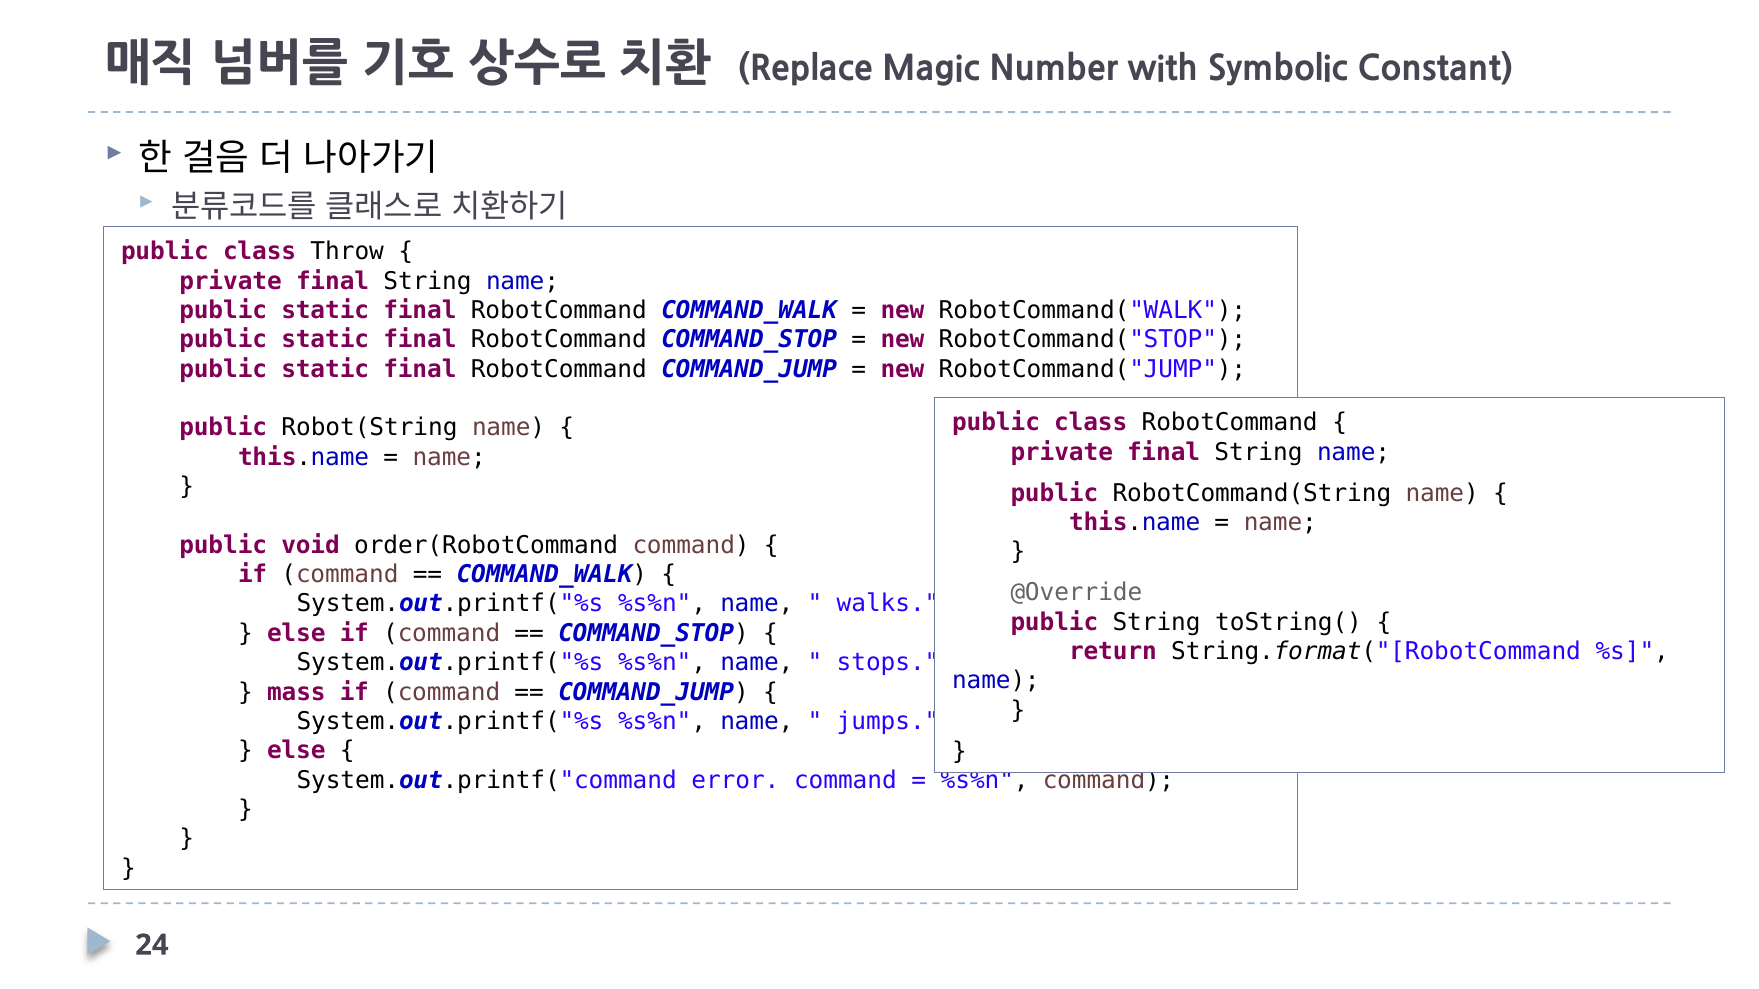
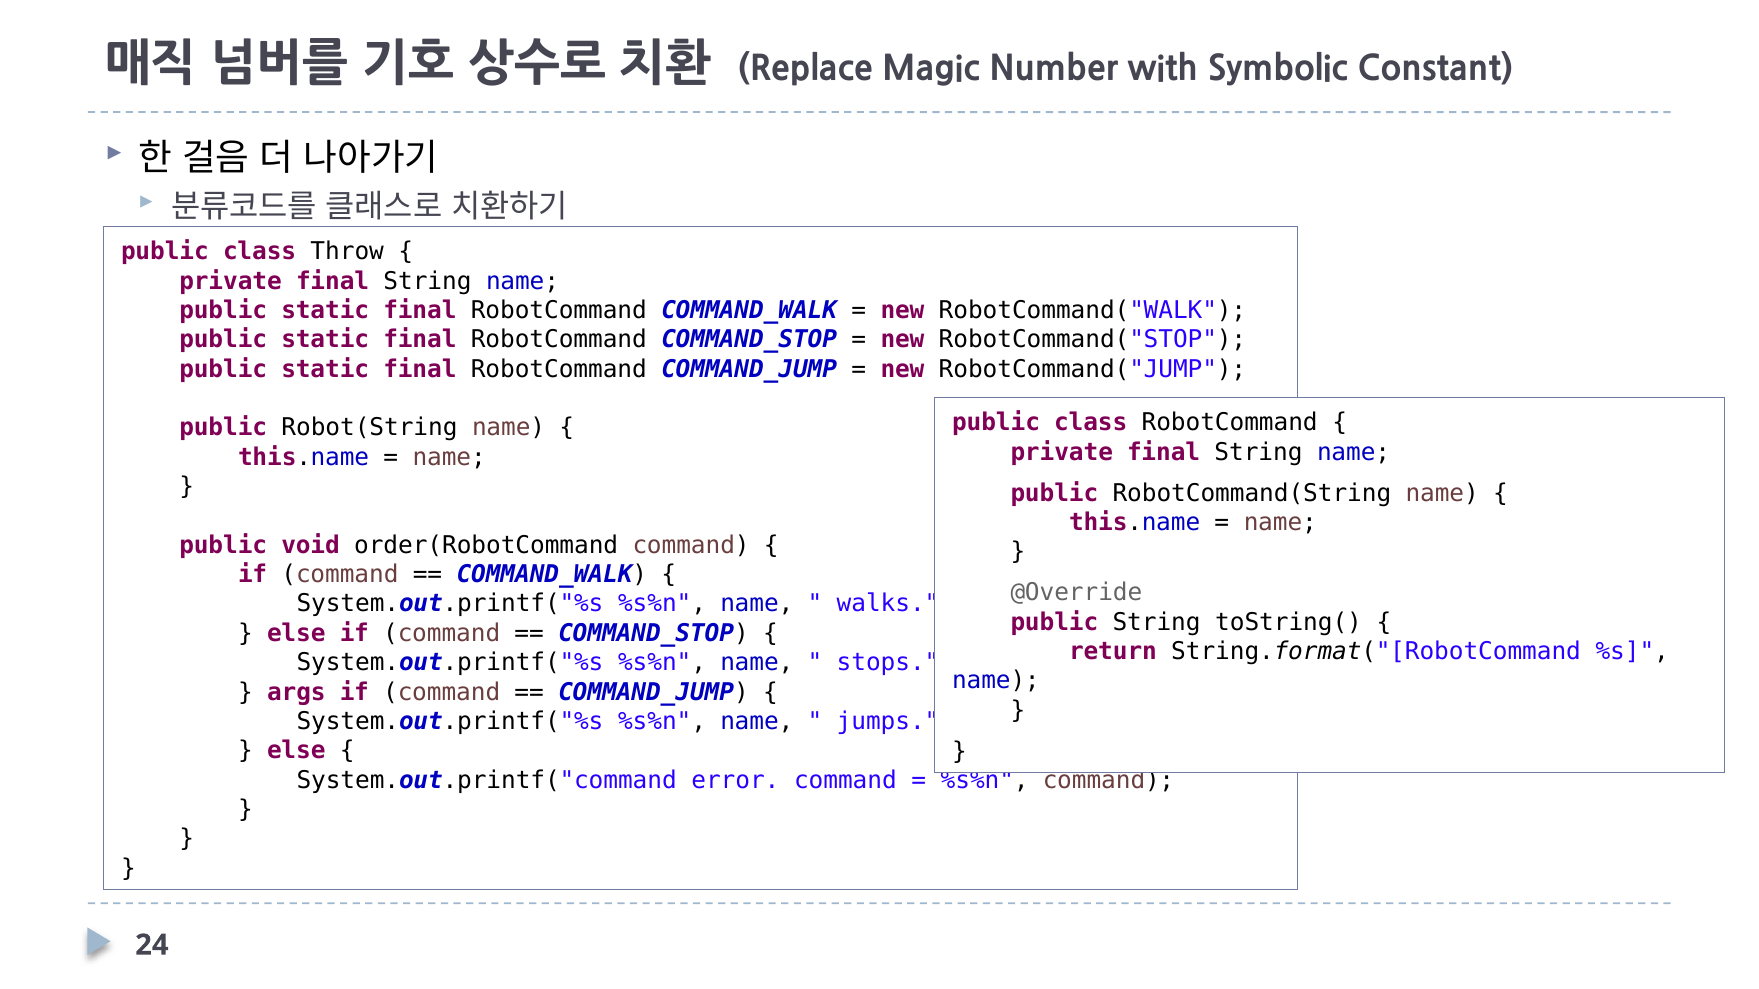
mass: mass -> args
